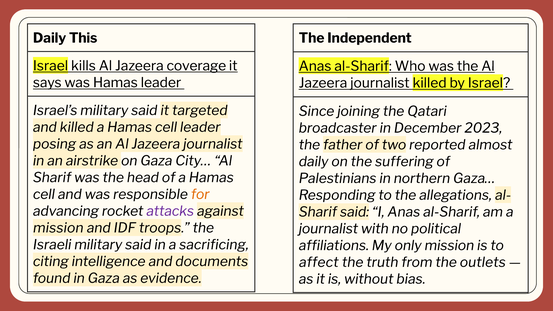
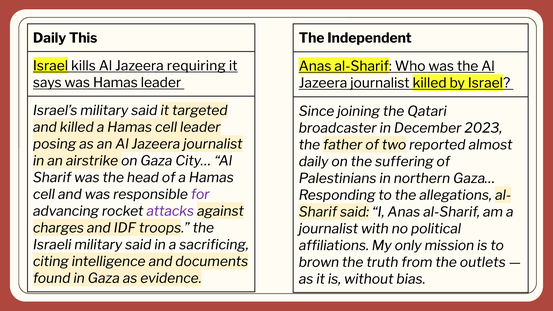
coverage: coverage -> requiring
for colour: orange -> purple
mission at (58, 228): mission -> charges
affect: affect -> brown
